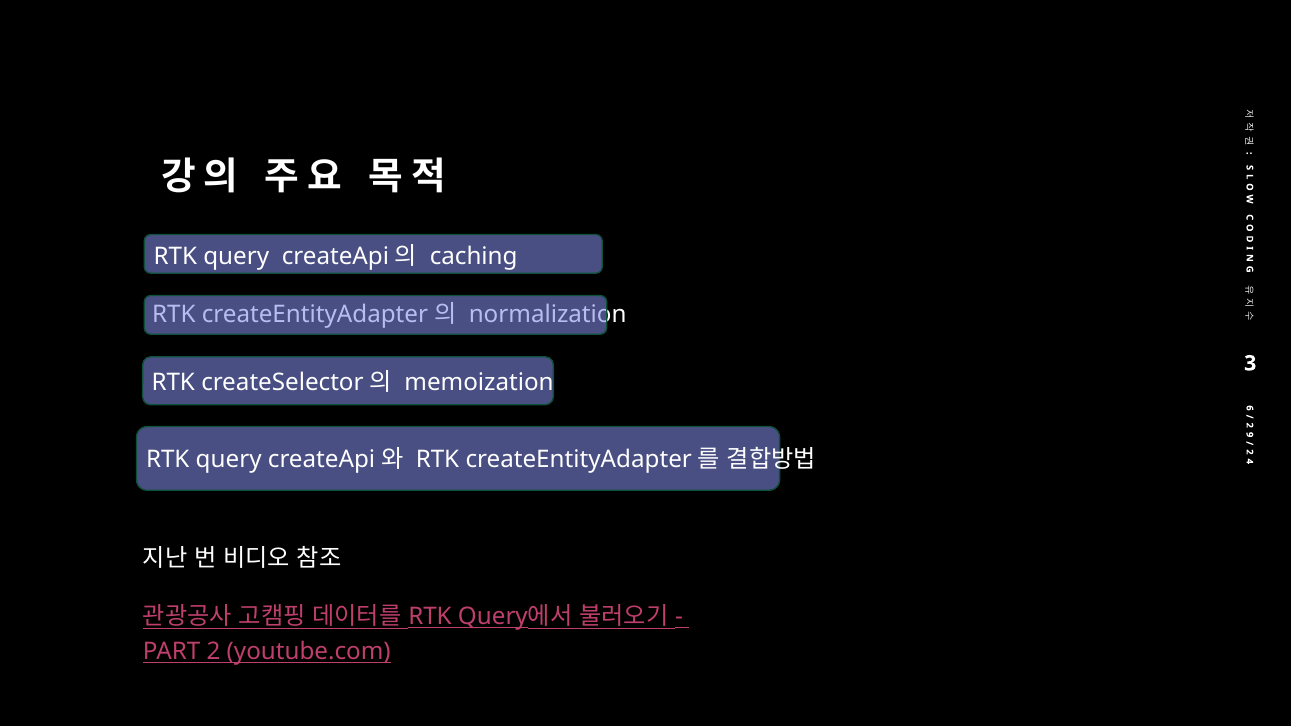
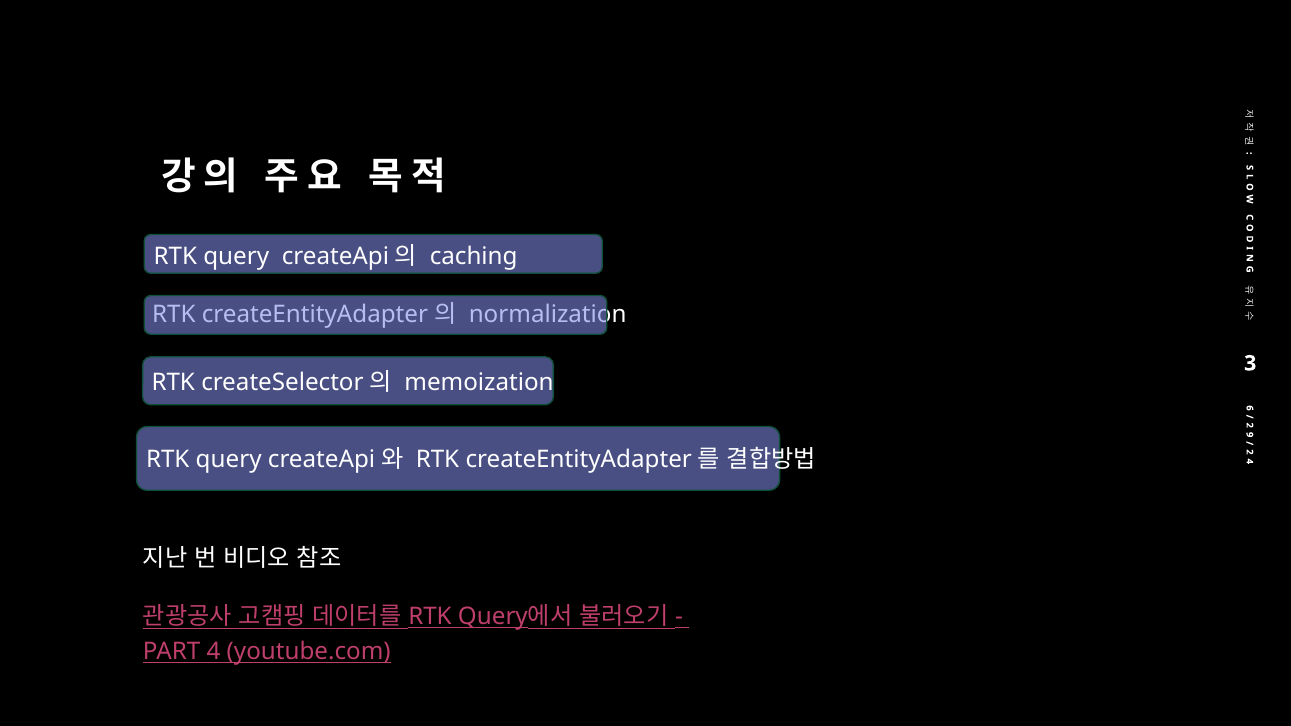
PART 2: 2 -> 4
